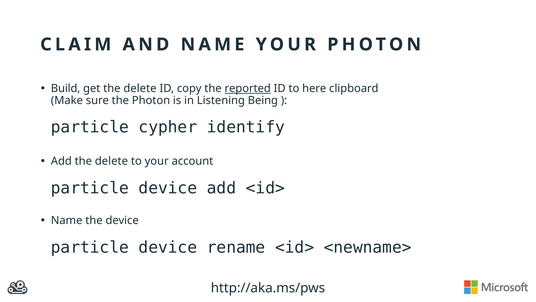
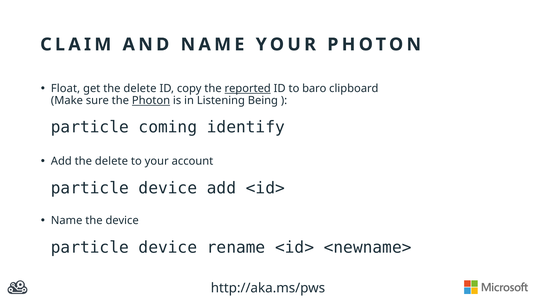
Build: Build -> Float
here: here -> baro
Photon at (151, 100) underline: none -> present
cypher: cypher -> coming
